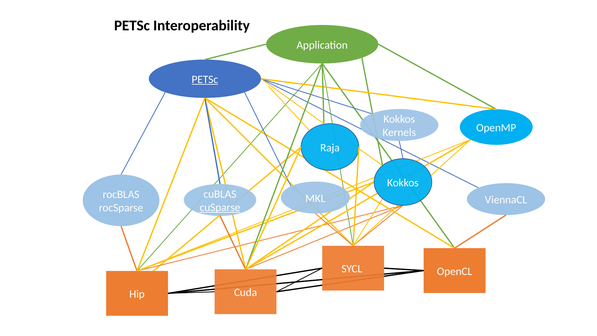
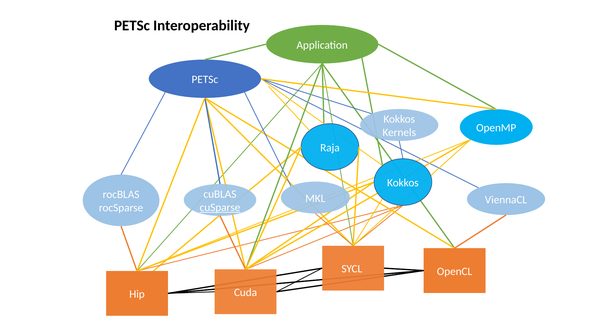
PETSc at (205, 79) underline: present -> none
